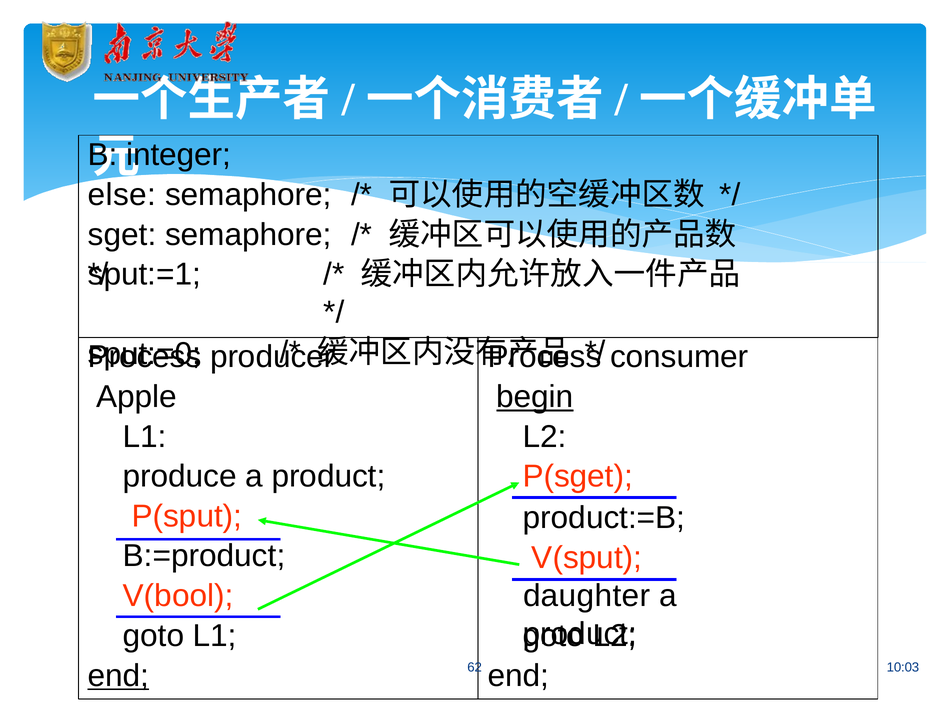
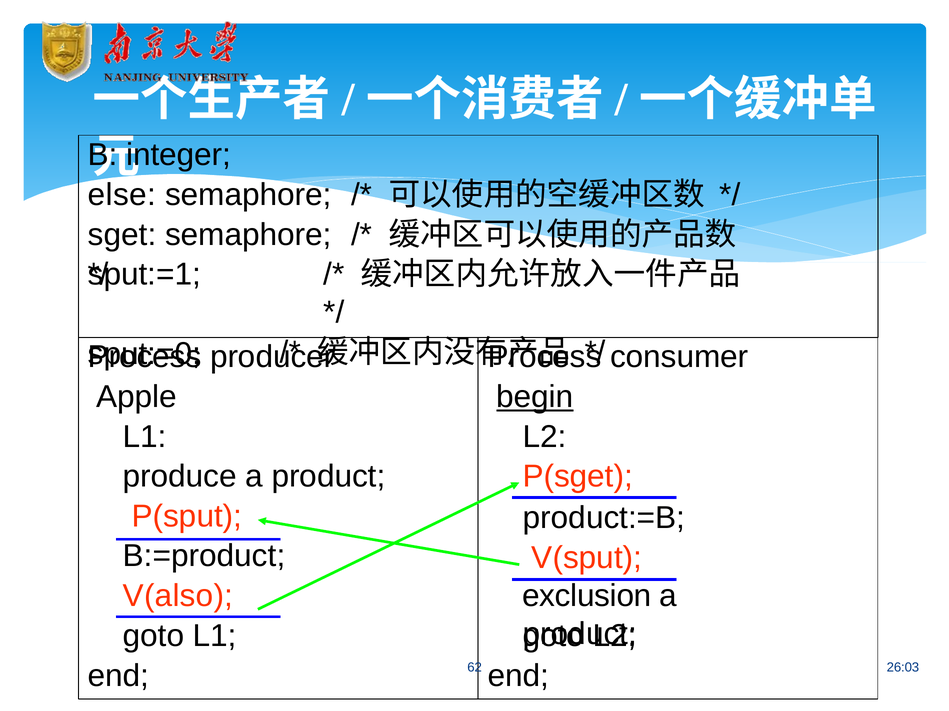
V(bool: V(bool -> V(also
daughter: daughter -> exclusion
end at (118, 676) underline: present -> none
10:03: 10:03 -> 26:03
